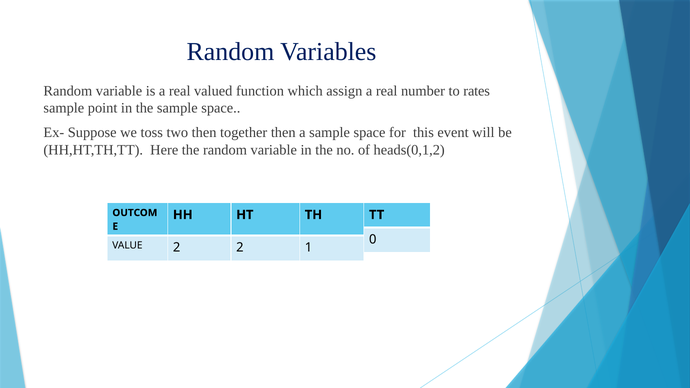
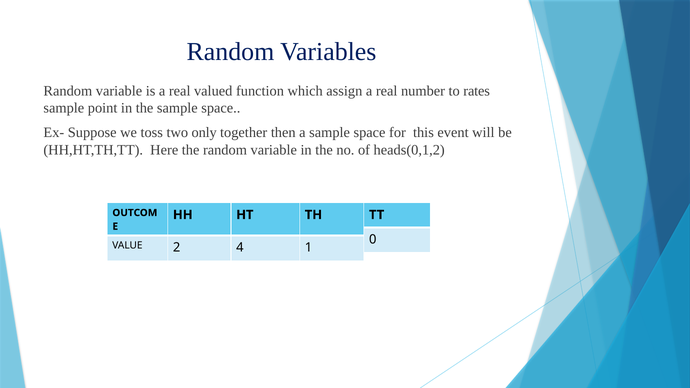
two then: then -> only
2 2: 2 -> 4
